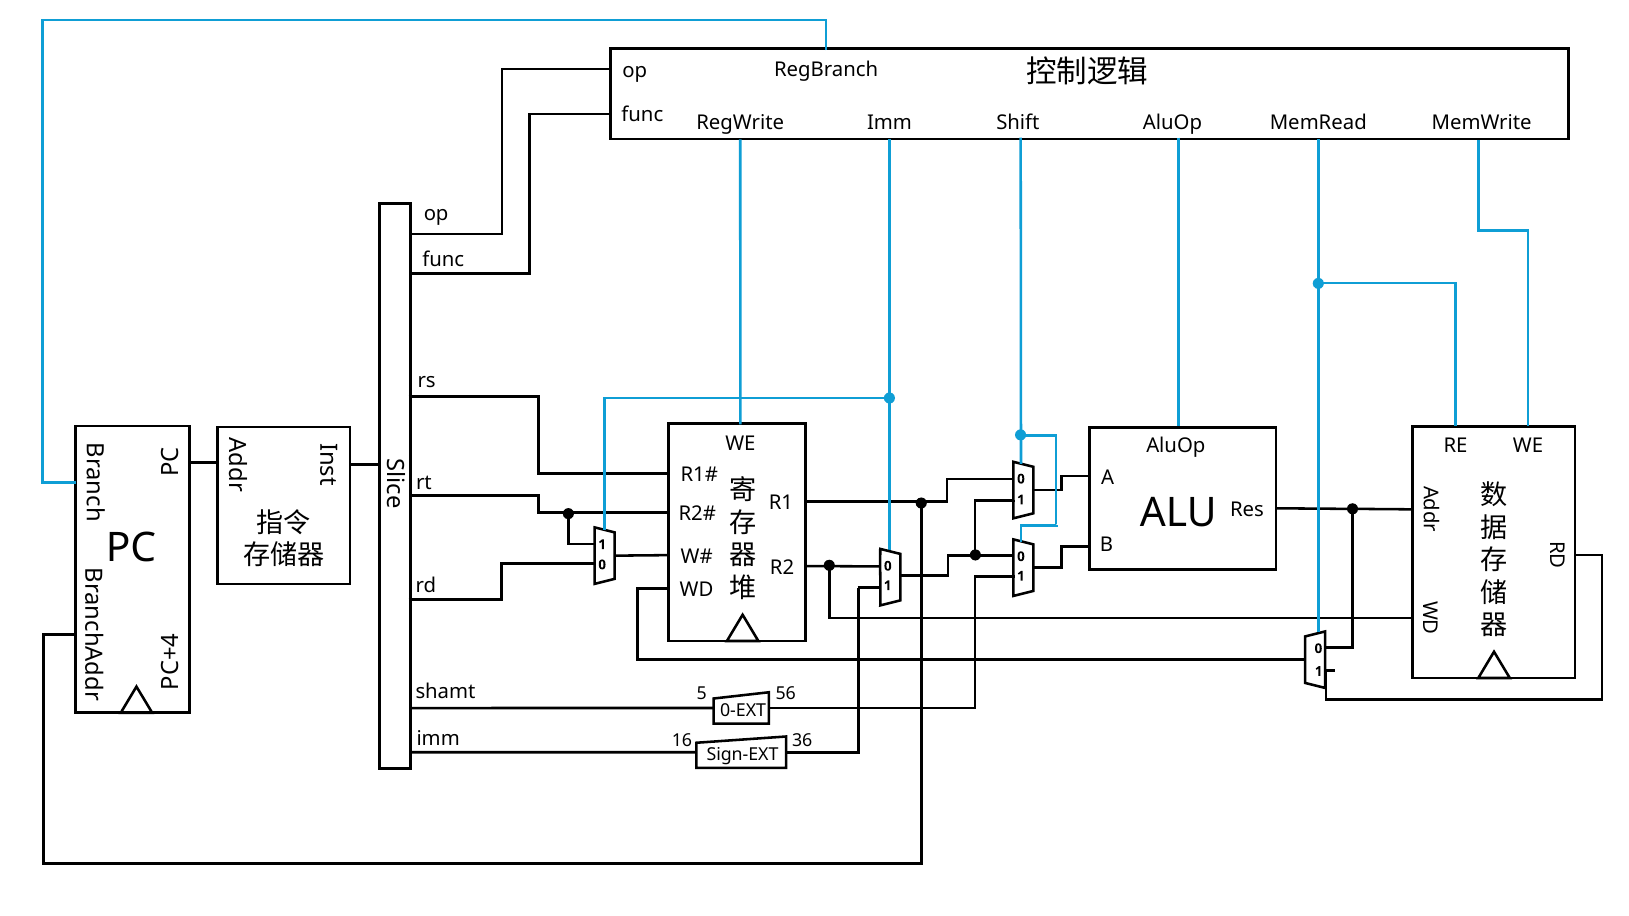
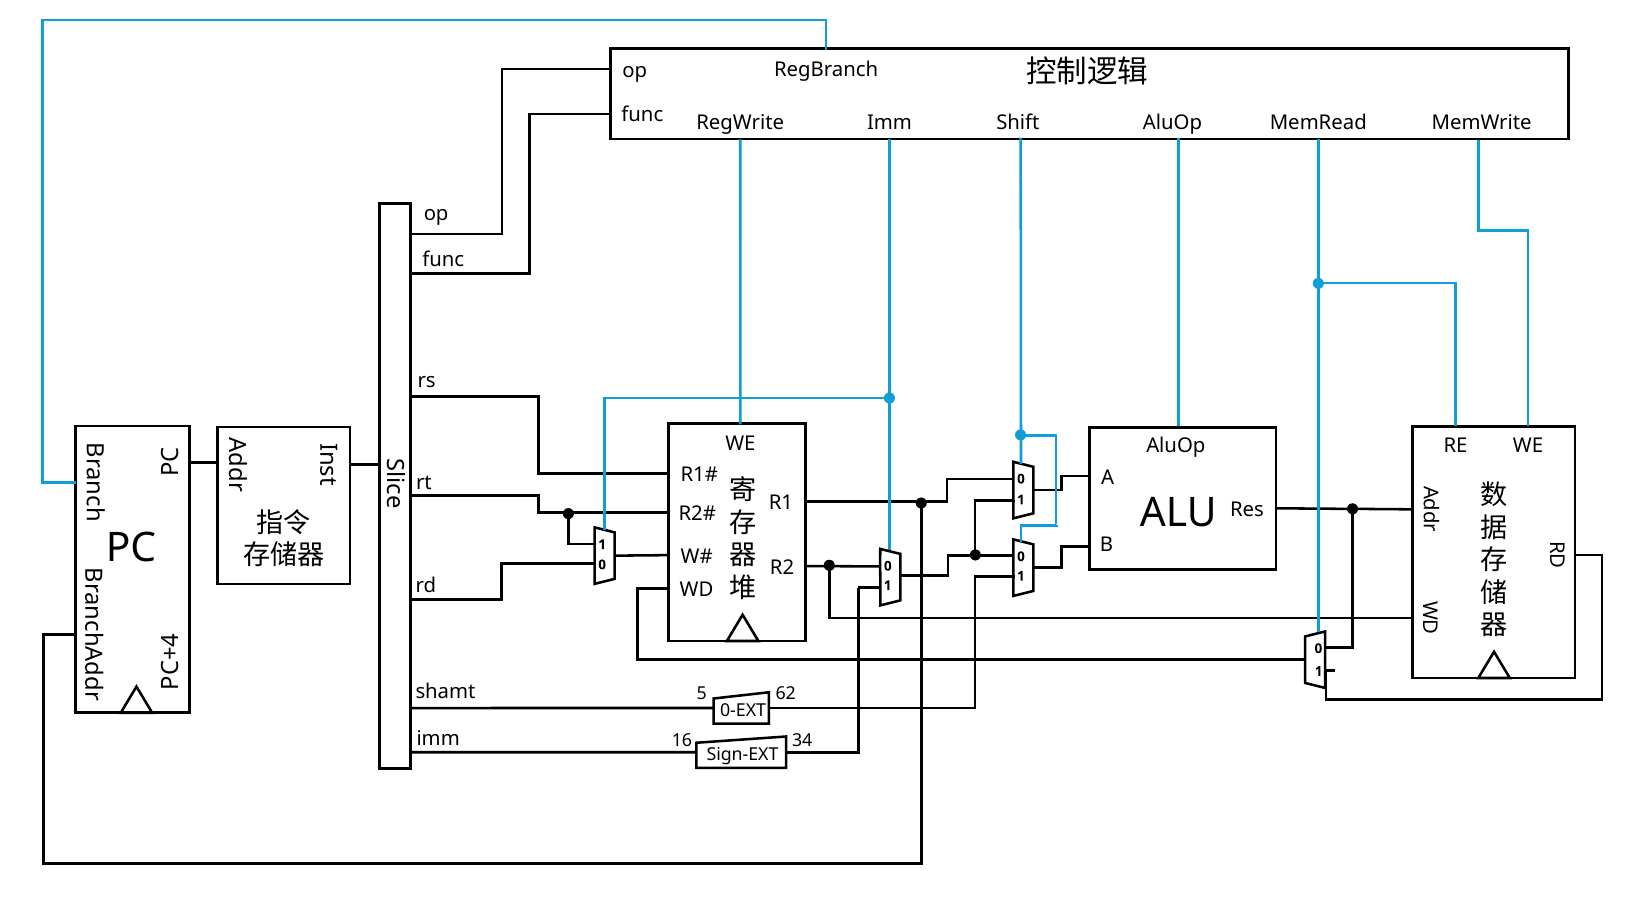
56: 56 -> 62
36: 36 -> 34
